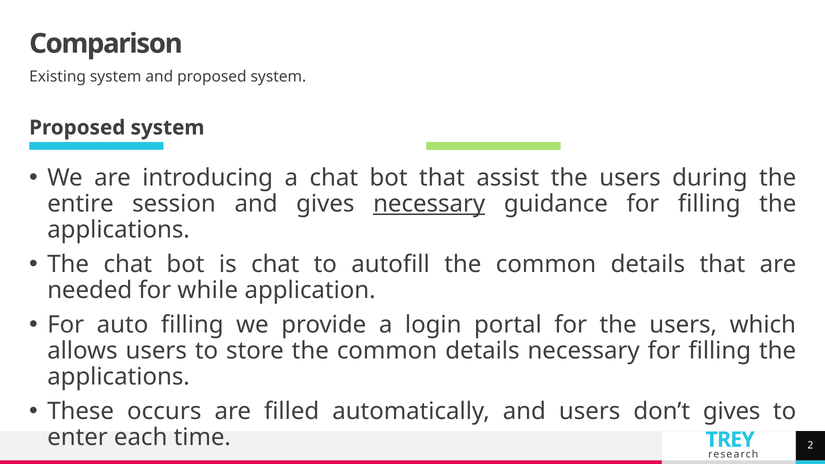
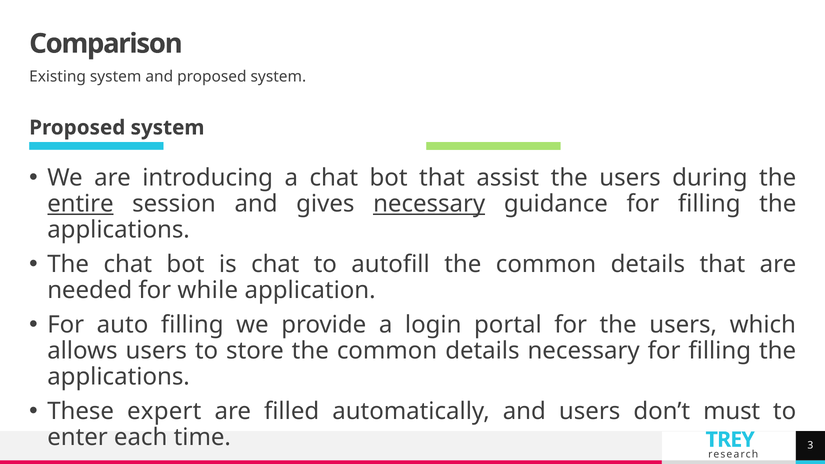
entire underline: none -> present
occurs: occurs -> expert
don’t gives: gives -> must
2: 2 -> 3
